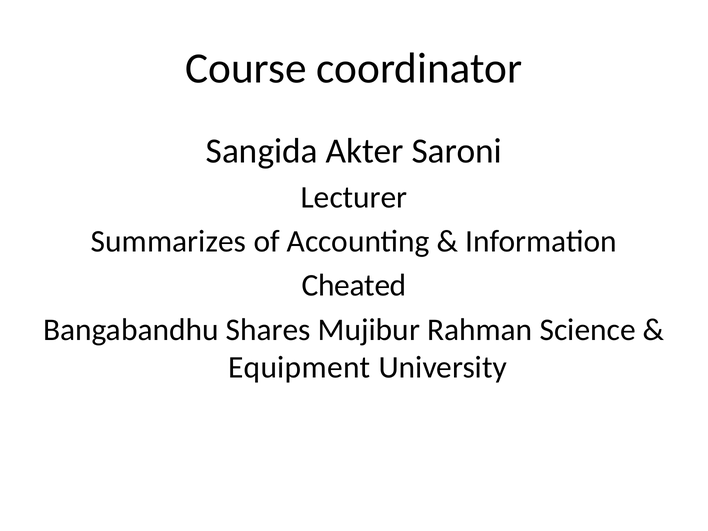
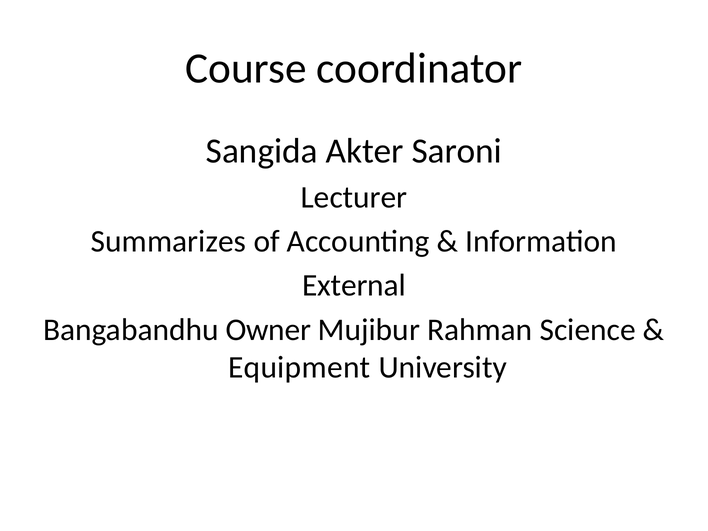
Cheated: Cheated -> External
Shares: Shares -> Owner
